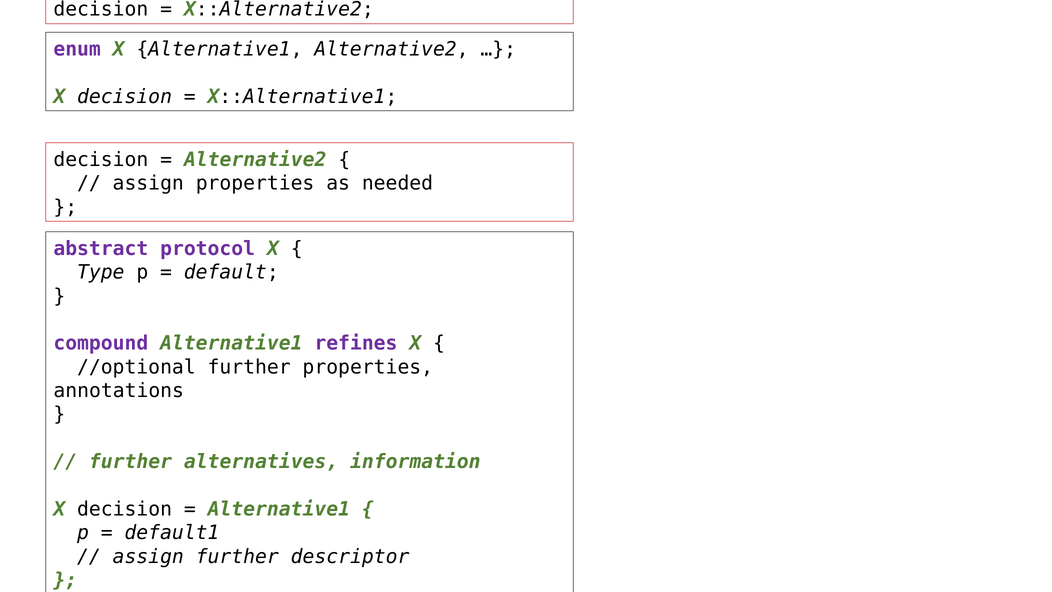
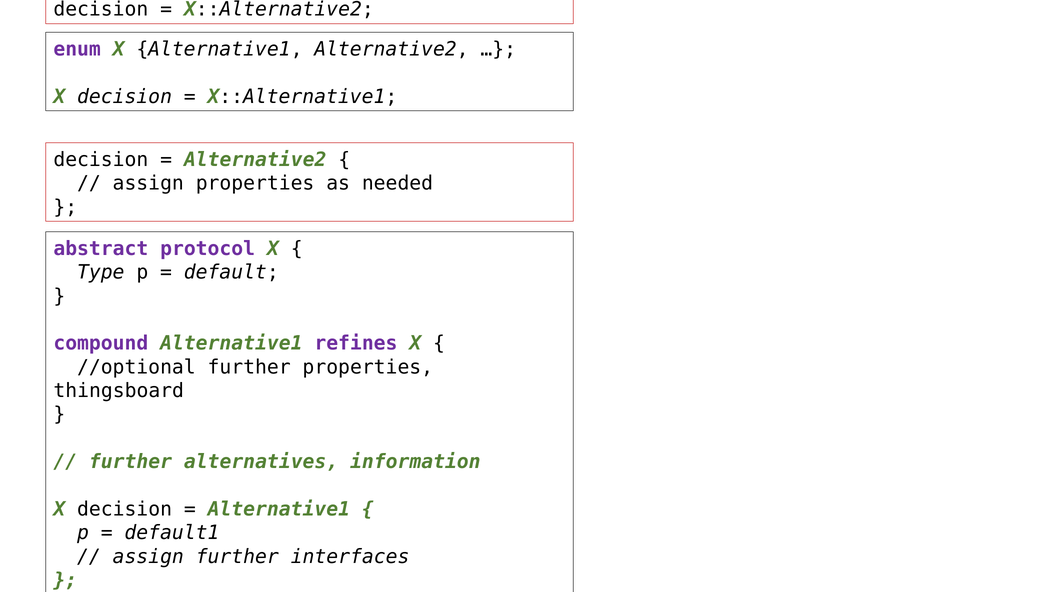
annotations: annotations -> thingsboard
descriptor: descriptor -> interfaces
